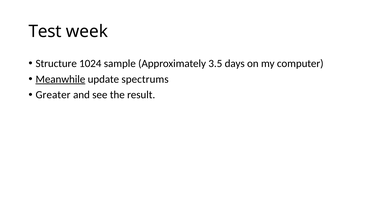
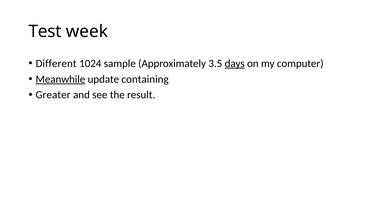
Structure: Structure -> Different
days underline: none -> present
spectrums: spectrums -> containing
